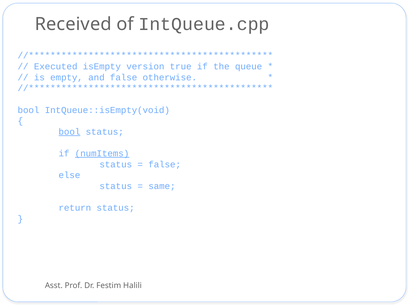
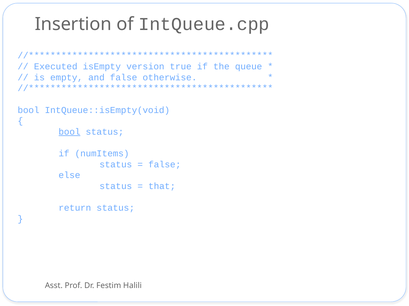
Received: Received -> Insertion
numItems underline: present -> none
same: same -> that
